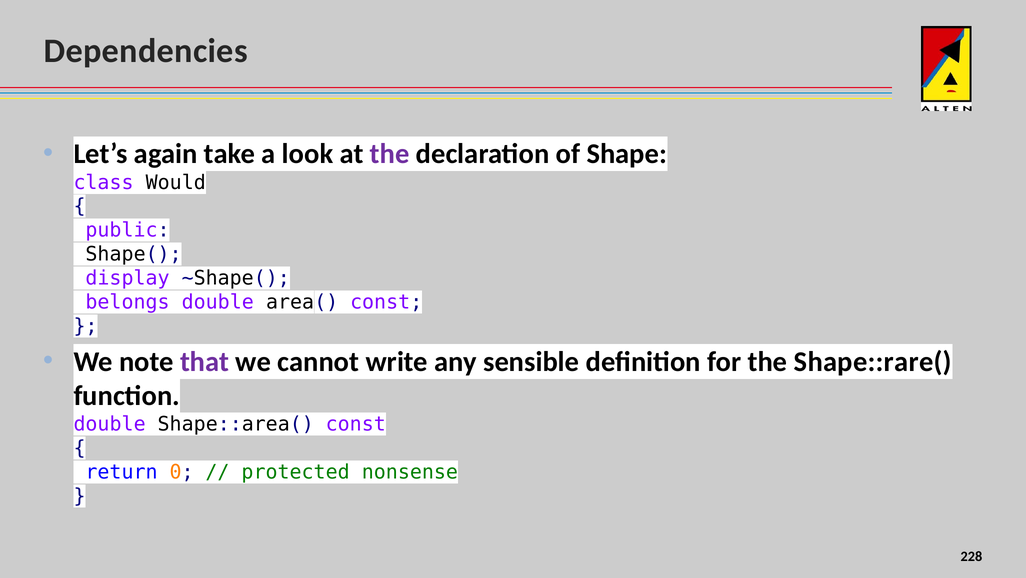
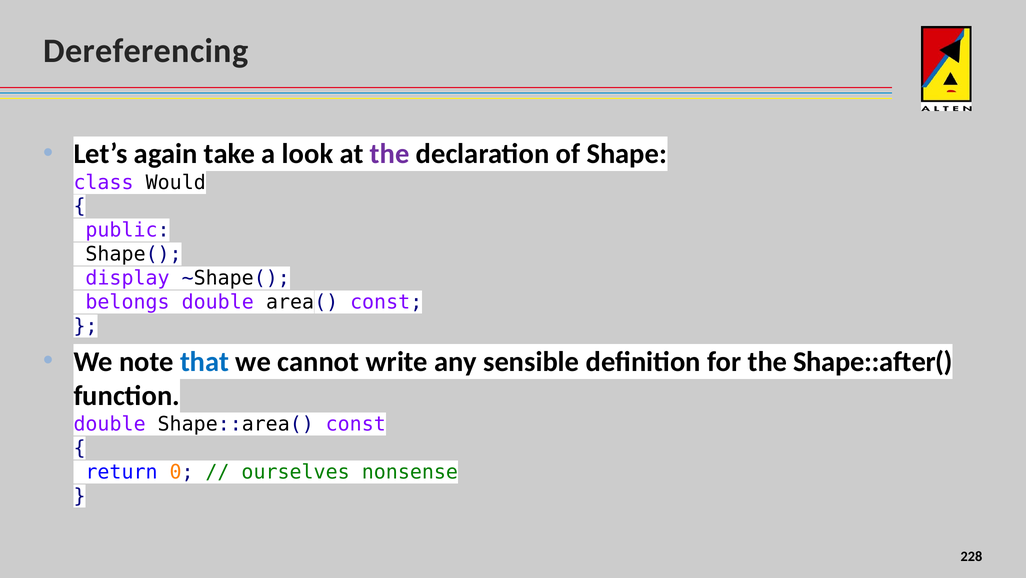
Dependencies: Dependencies -> Dereferencing
that colour: purple -> blue
Shape::rare(: Shape::rare( -> Shape::after(
protected: protected -> ourselves
